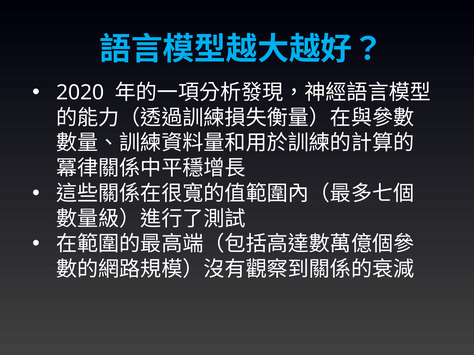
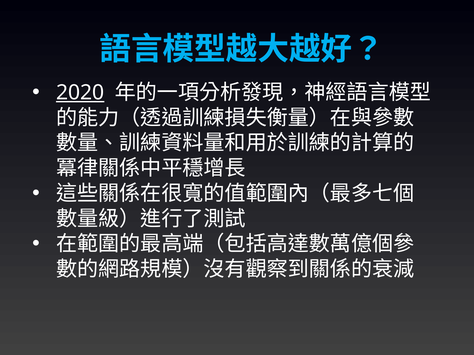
2020 underline: none -> present
